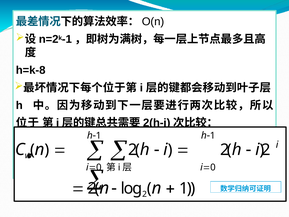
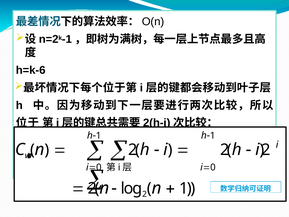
h=k-8: h=k-8 -> h=k-6
